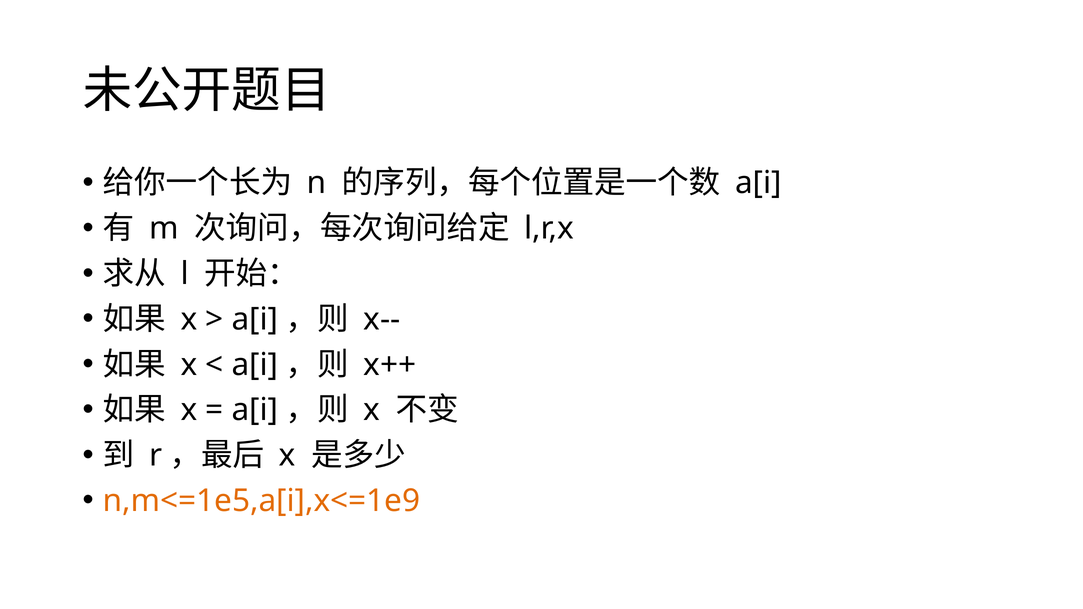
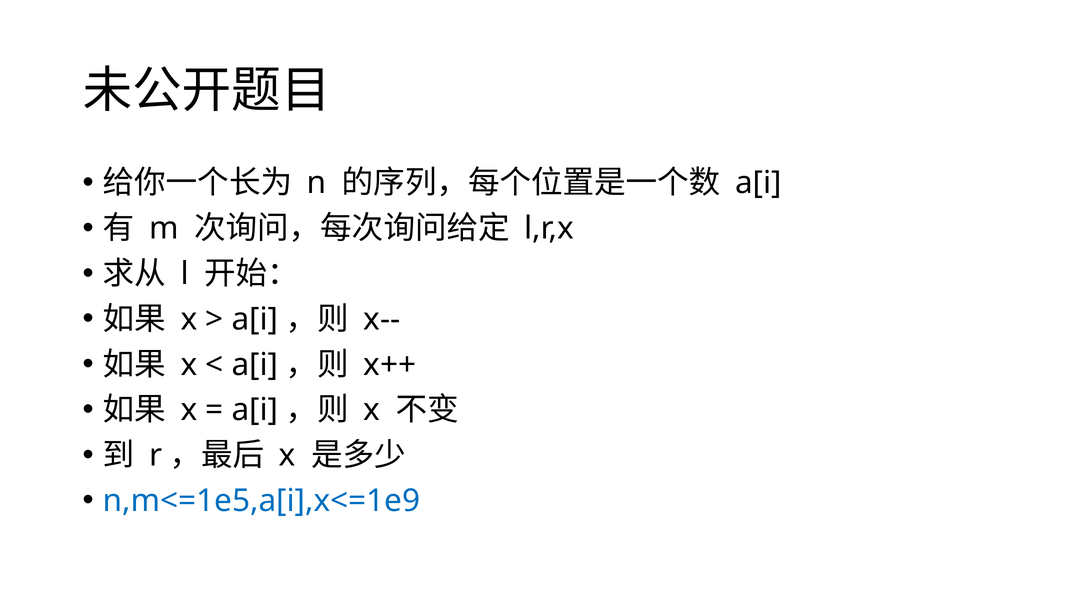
n,m<=1e5,a[i],x<=1e9 colour: orange -> blue
